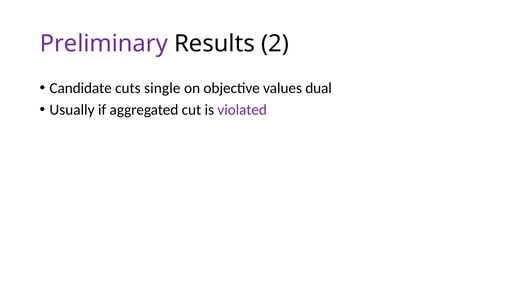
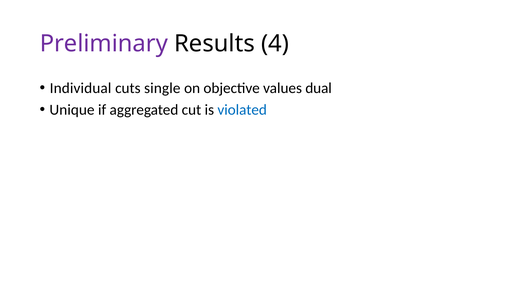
2: 2 -> 4
Candidate: Candidate -> Individual
Usually: Usually -> Unique
violated colour: purple -> blue
